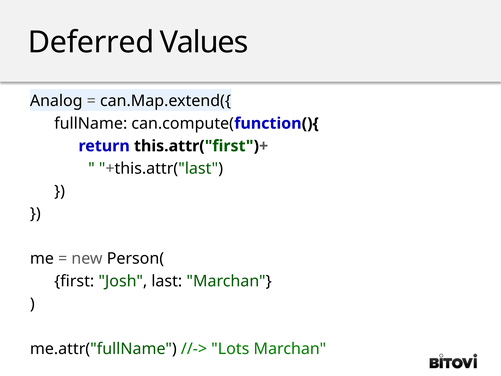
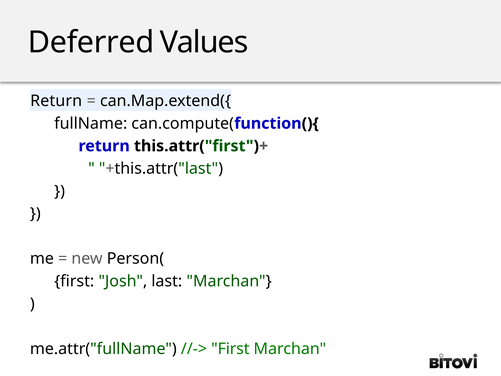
Analog at (56, 101): Analog -> Return
Lots at (230, 349): Lots -> First
